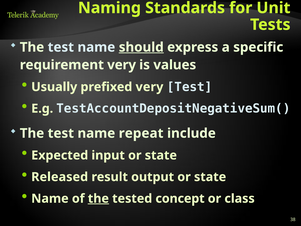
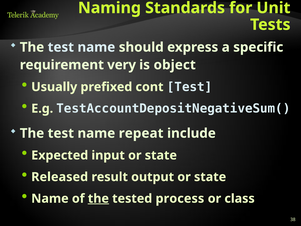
should underline: present -> none
values: values -> object
prefixed very: very -> cont
concept: concept -> process
